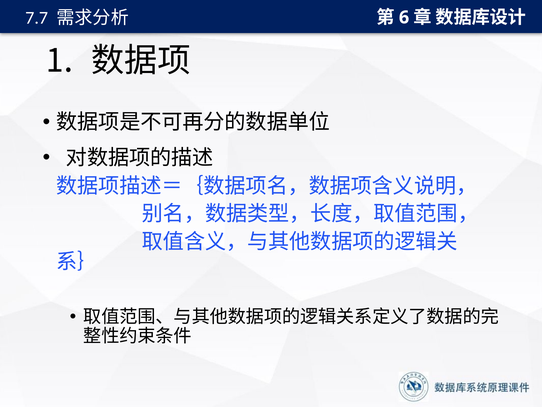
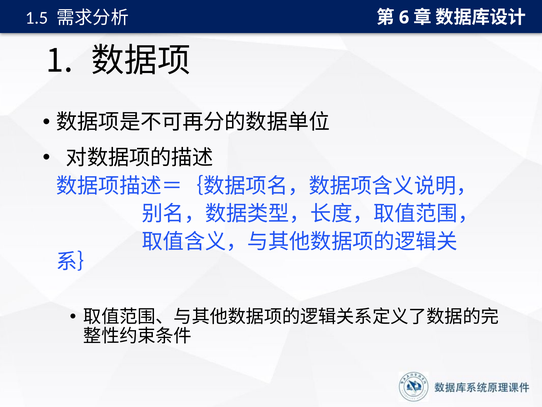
7.7: 7.7 -> 1.5
